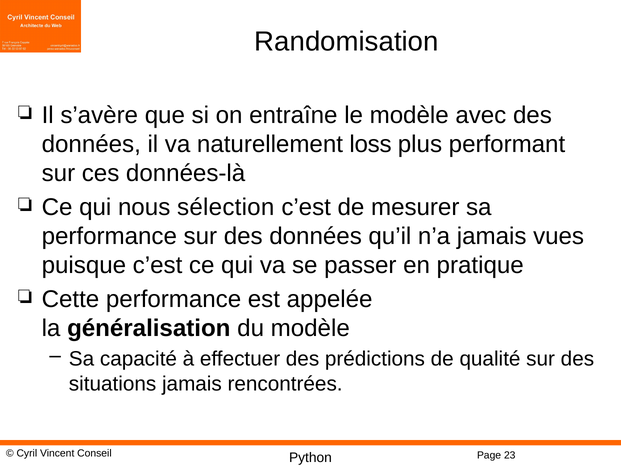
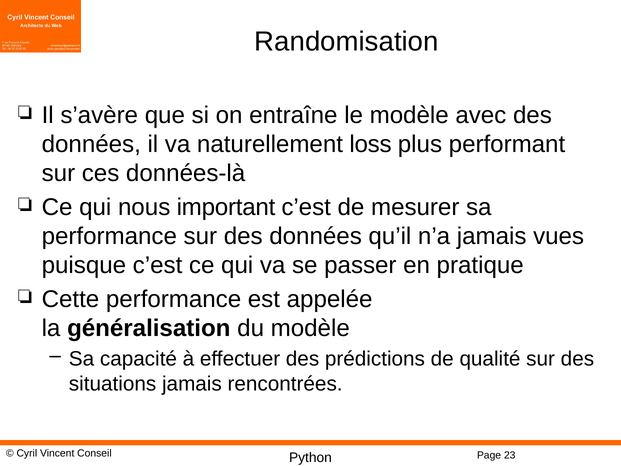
sélection: sélection -> important
